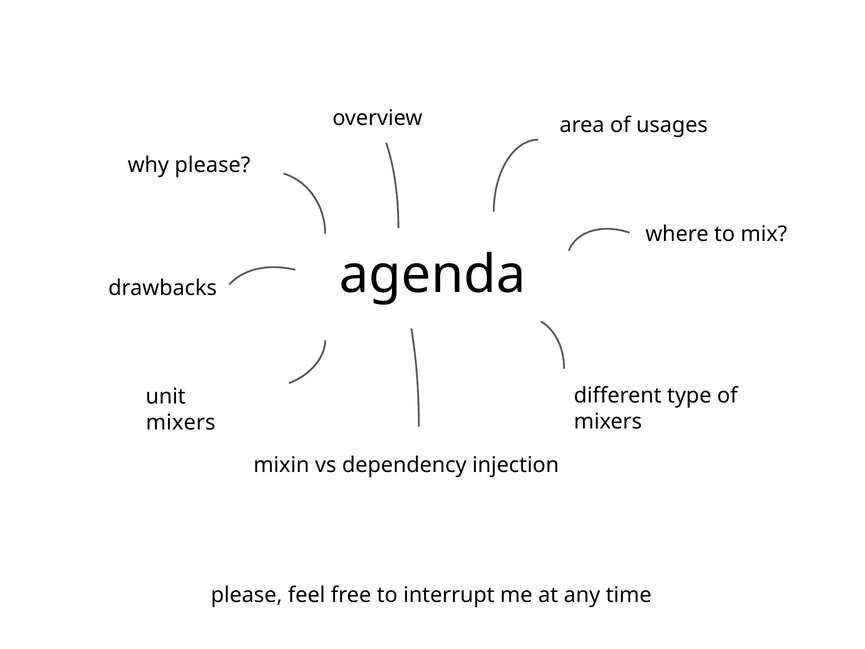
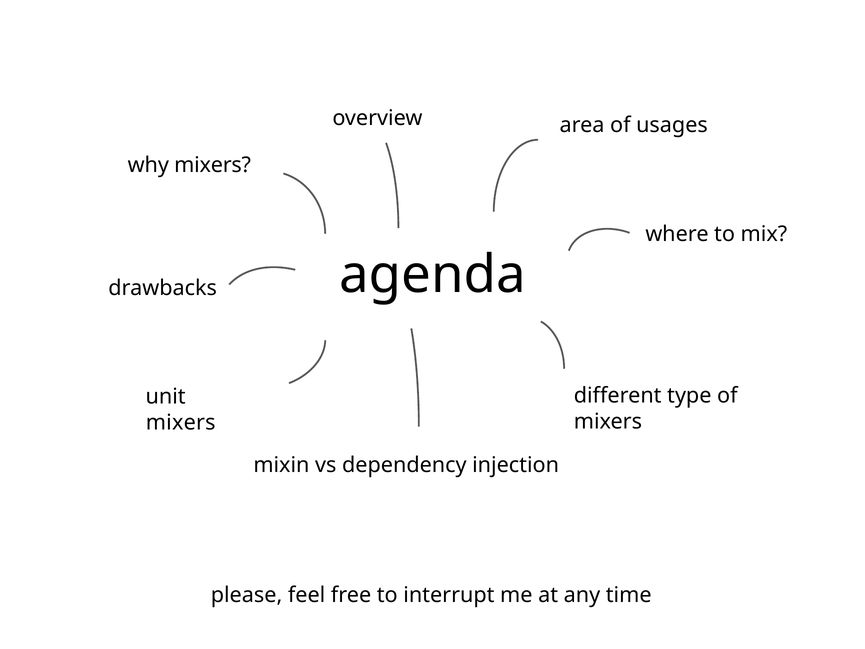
why please: please -> mixers
